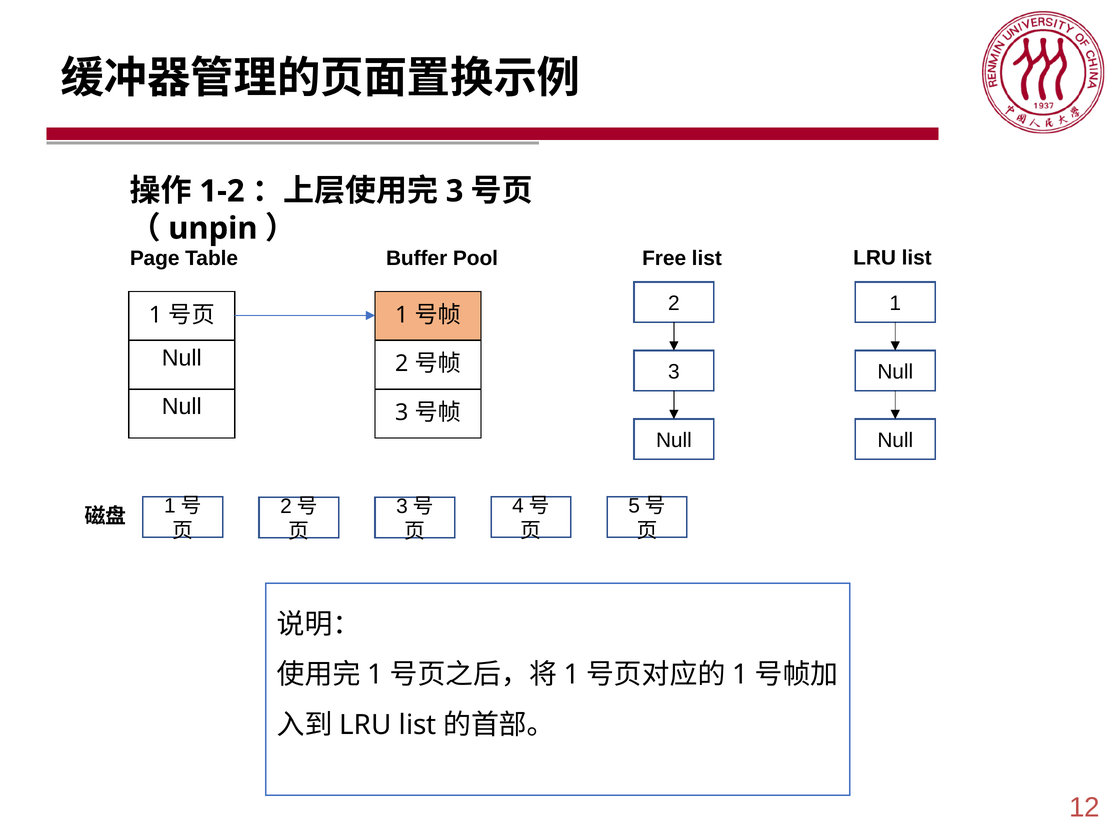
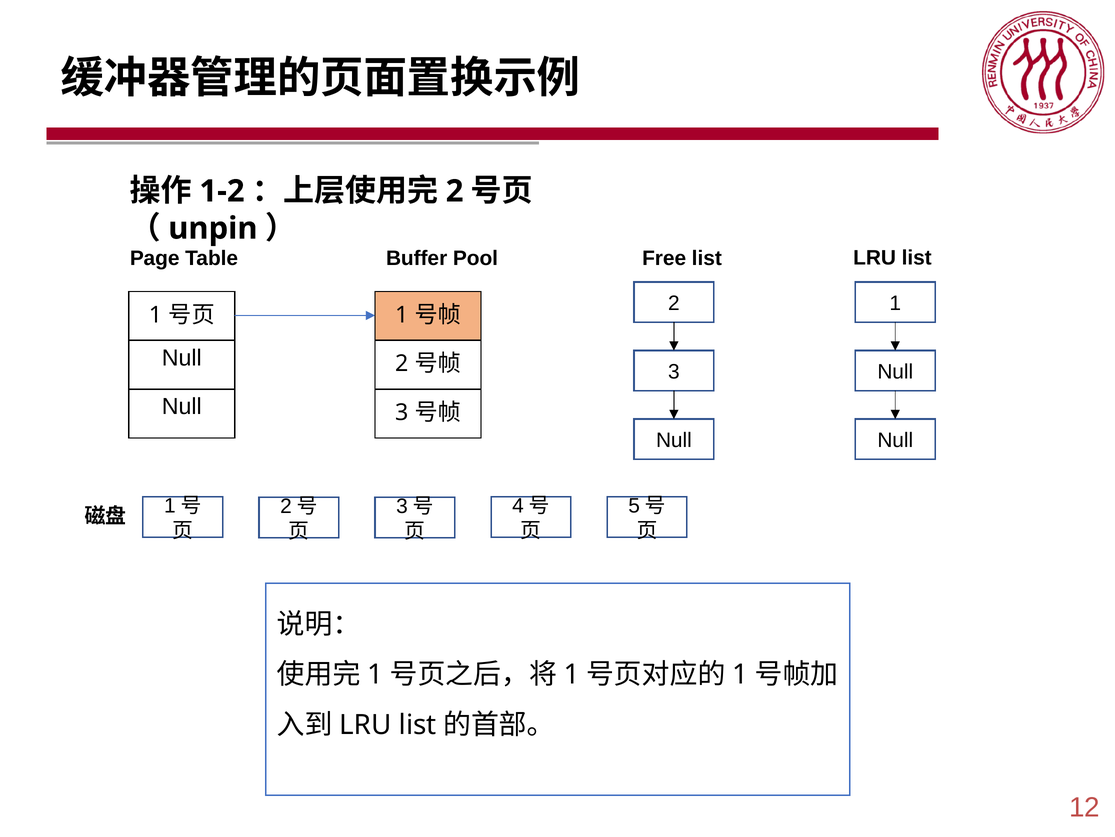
3 at (455, 191): 3 -> 2
